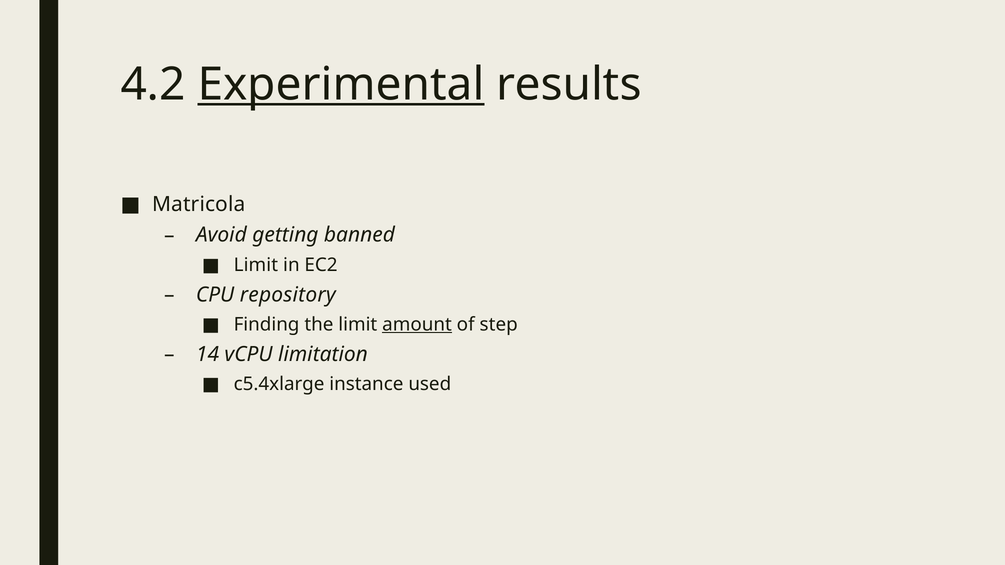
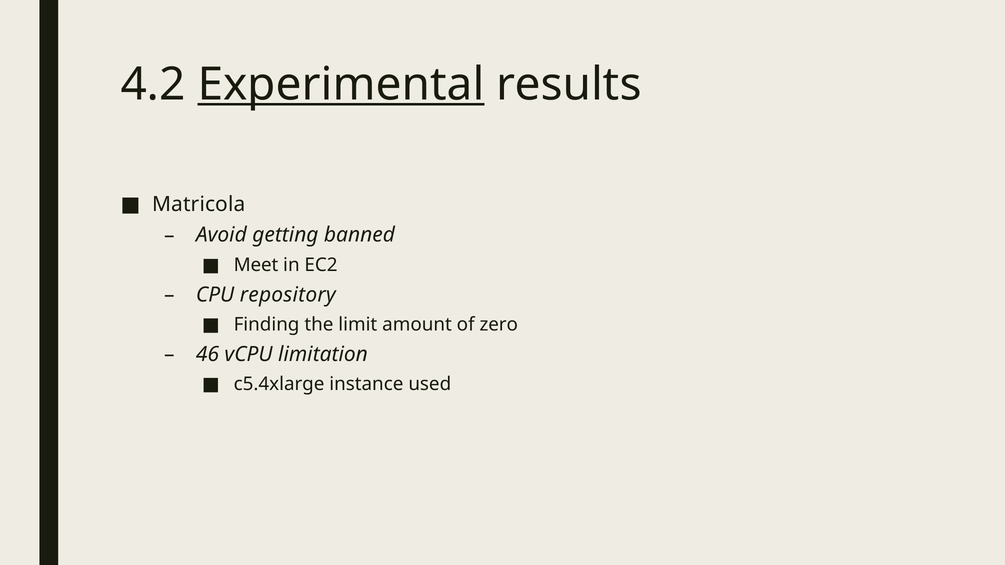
Limit at (256, 265): Limit -> Meet
amount underline: present -> none
step: step -> zero
14: 14 -> 46
